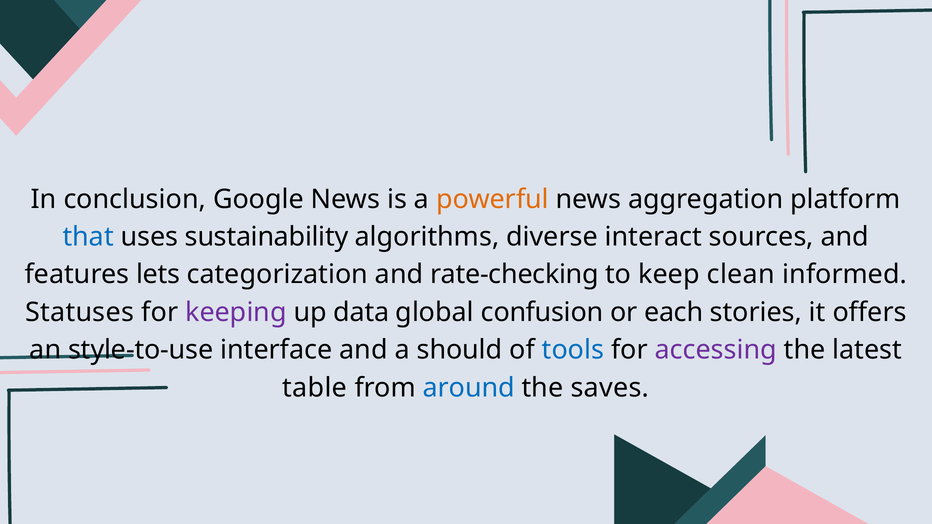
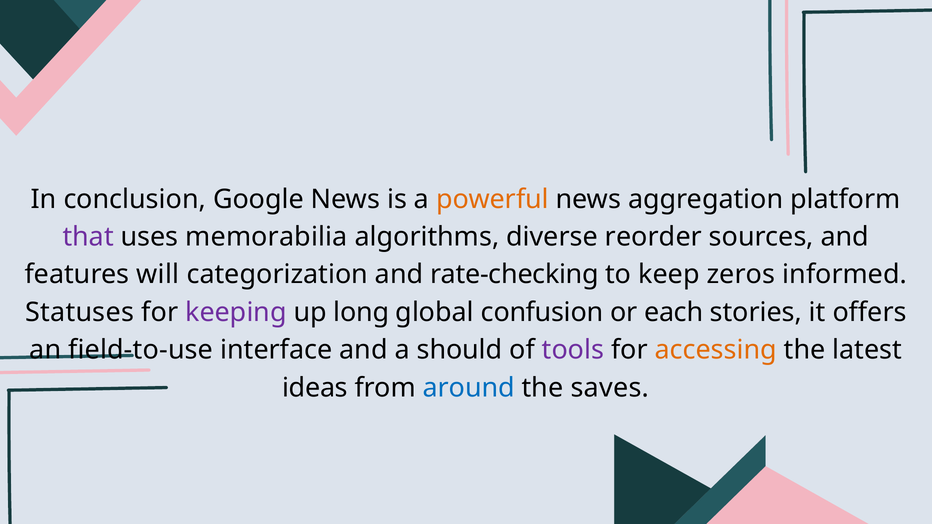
that colour: blue -> purple
sustainability: sustainability -> memorabilia
interact: interact -> reorder
lets: lets -> will
clean: clean -> zeros
data: data -> long
style-to-use: style-to-use -> field-to-use
tools colour: blue -> purple
accessing colour: purple -> orange
table: table -> ideas
